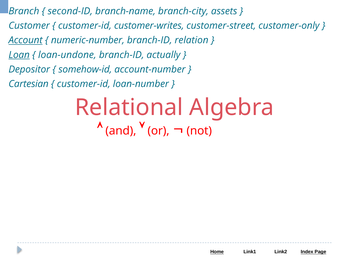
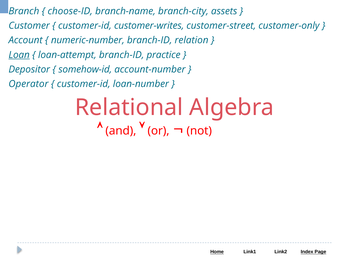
second-ID: second-ID -> choose-ID
Account underline: present -> none
loan-undone: loan-undone -> loan-attempt
actually: actually -> practice
Cartesian: Cartesian -> Operator
